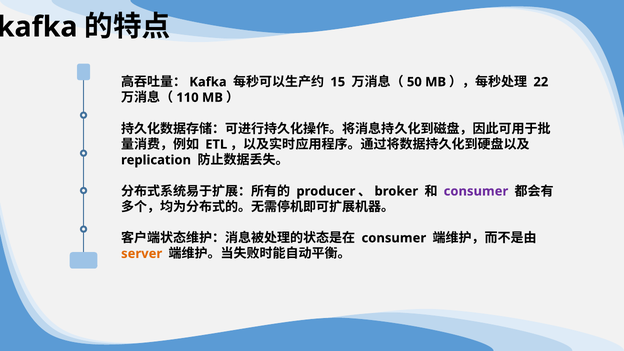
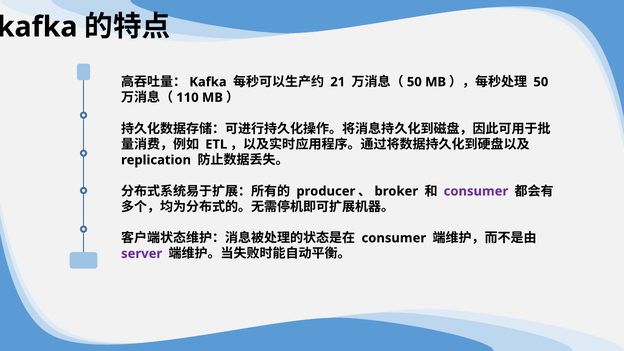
15: 15 -> 21
22 at (541, 82): 22 -> 50
server colour: orange -> purple
